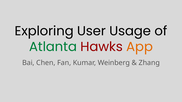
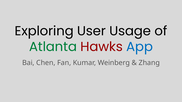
App colour: orange -> blue
